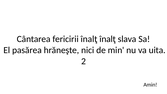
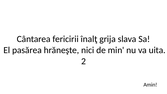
înalţ înalţ: înalţ -> grija
